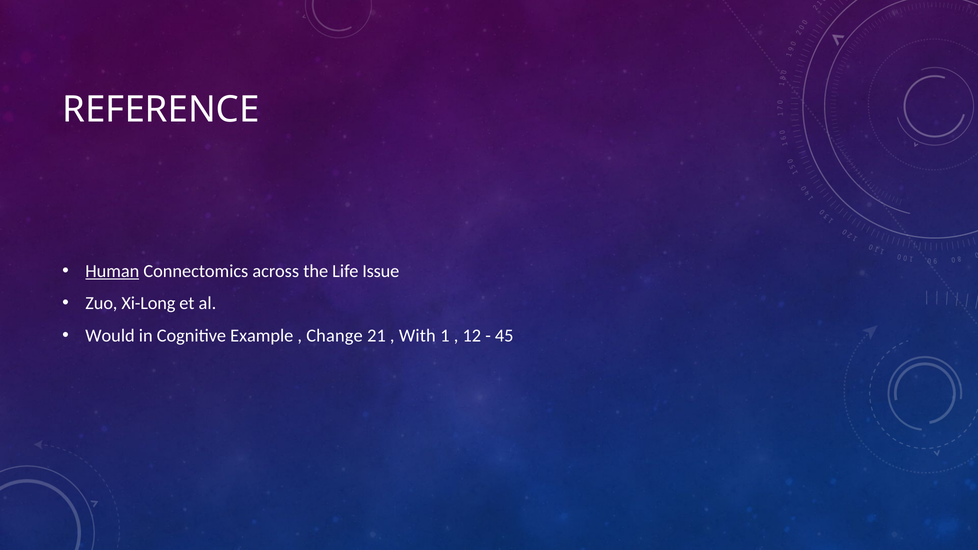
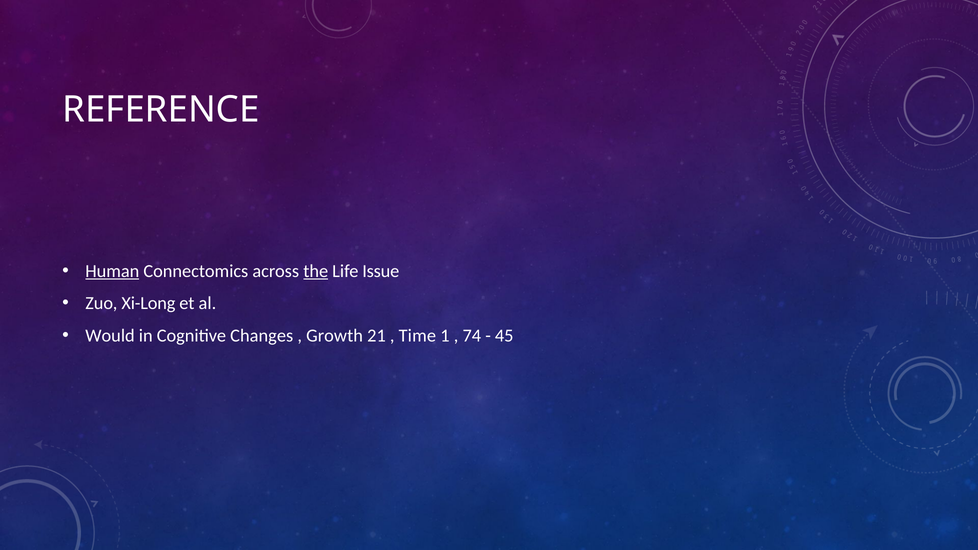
the underline: none -> present
Example: Example -> Changes
Change: Change -> Growth
With: With -> Time
12: 12 -> 74
